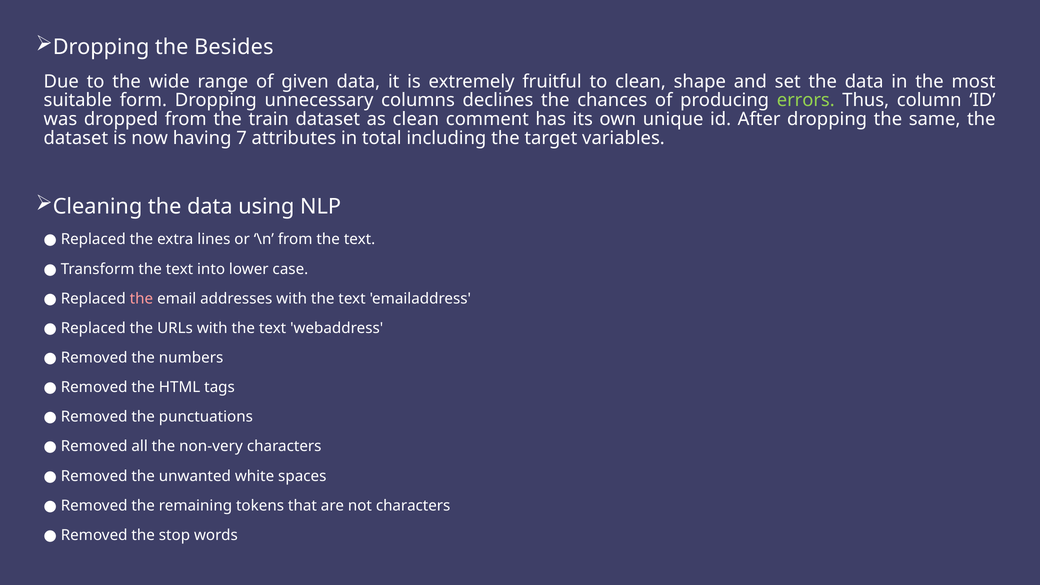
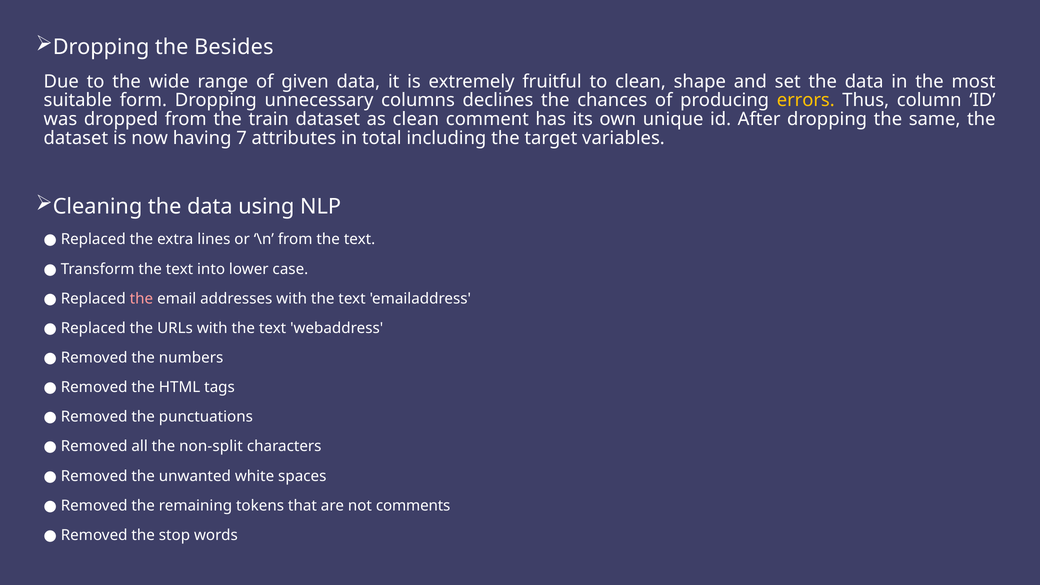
errors colour: light green -> yellow
non-very: non-very -> non-split
not characters: characters -> comments
